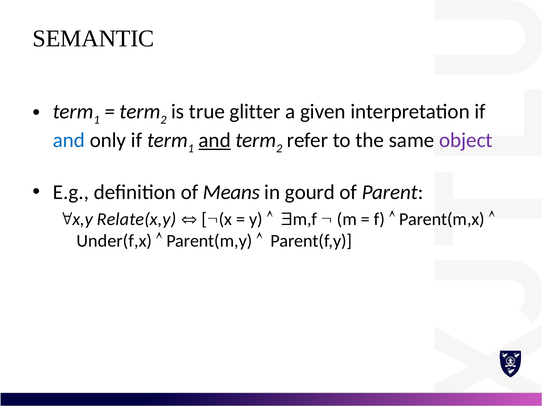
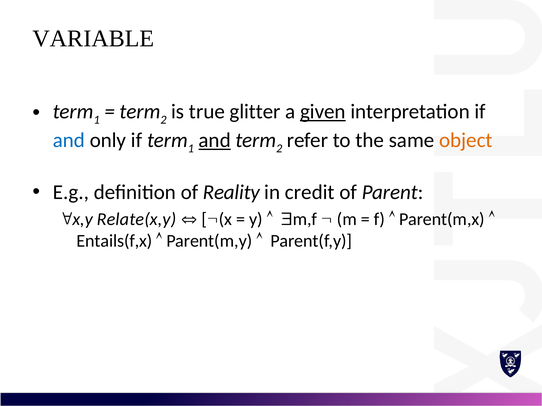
SEMANTIC: SEMANTIC -> VARIABLE
given underline: none -> present
object colour: purple -> orange
Means: Means -> Reality
gourd: gourd -> credit
Under(f,x: Under(f,x -> Entails(f,x
